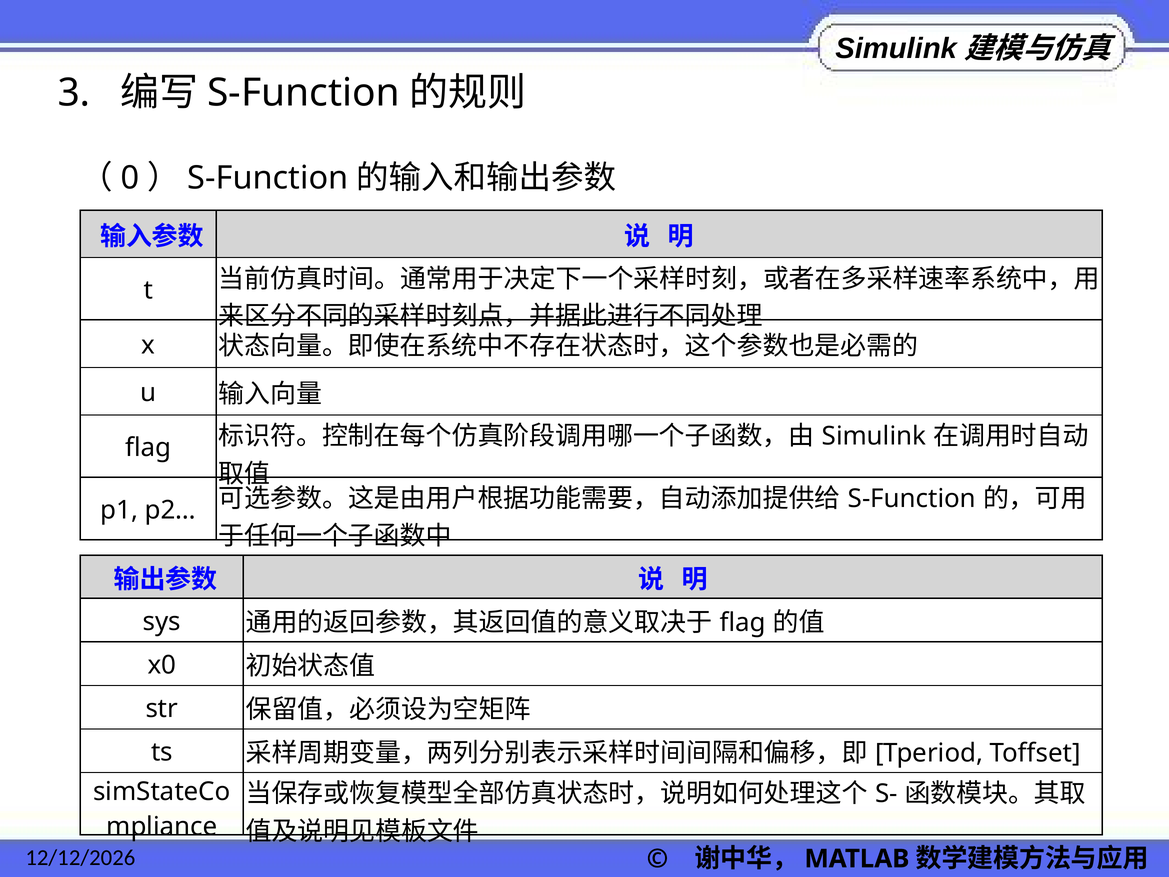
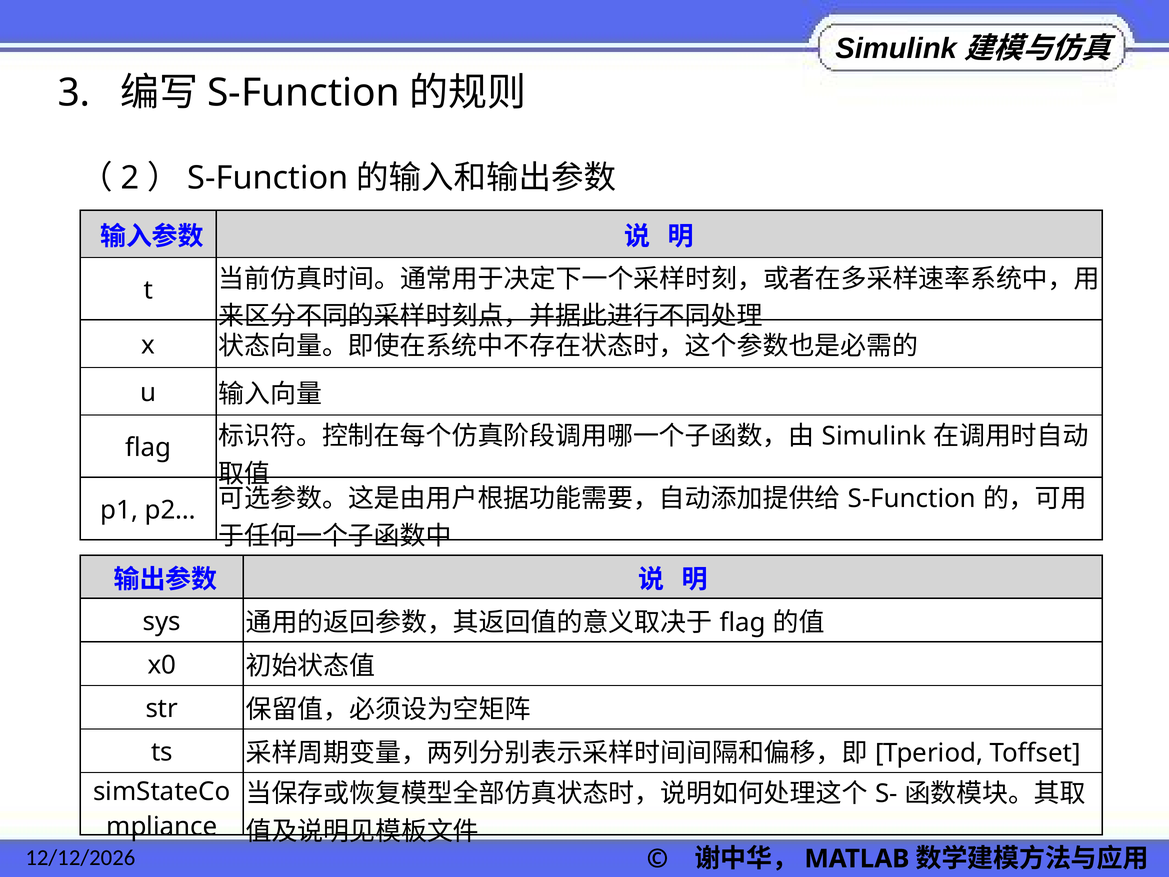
0: 0 -> 2
